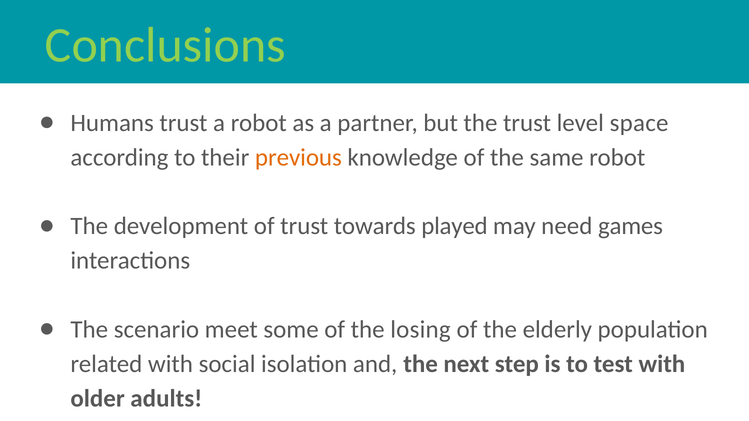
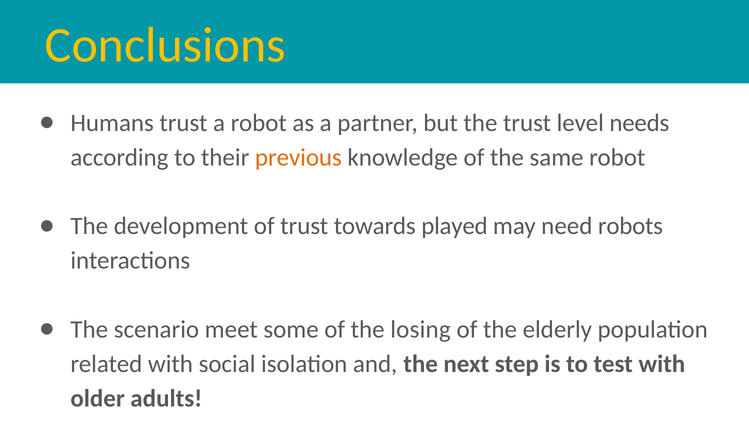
Conclusions colour: light green -> yellow
space: space -> needs
games: games -> robots
